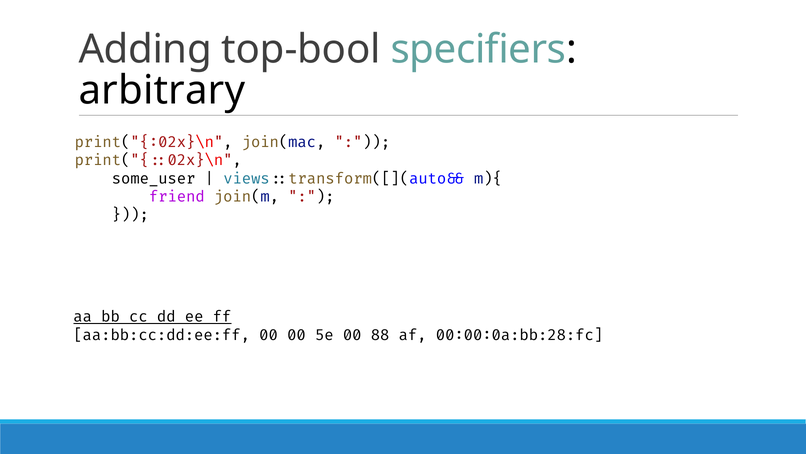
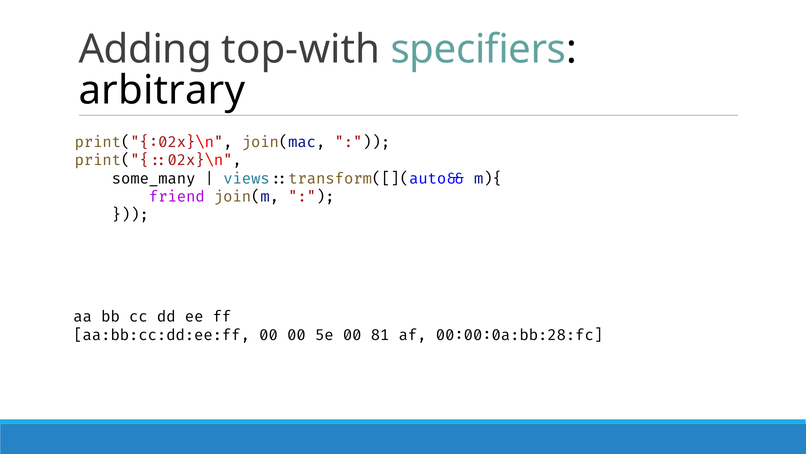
top-bool: top-bool -> top-with
some_user: some_user -> some_many
aa:bb:cc:dd:ee:ff at (152, 316) underline: present -> none
00:00:5e:00:88:af: 00:00:5e:00:88:af -> 00:00:5e:00:81:af
